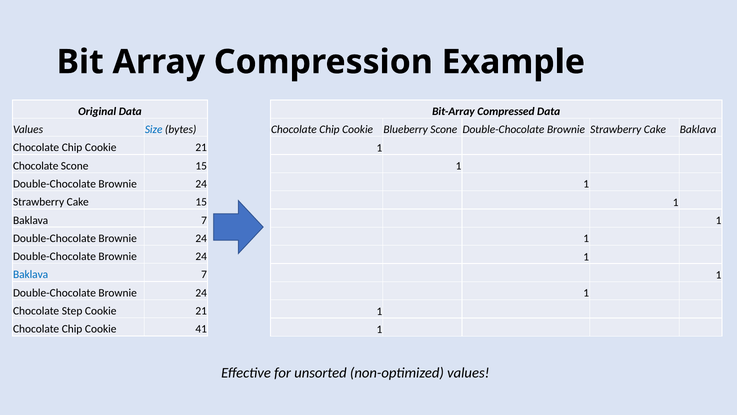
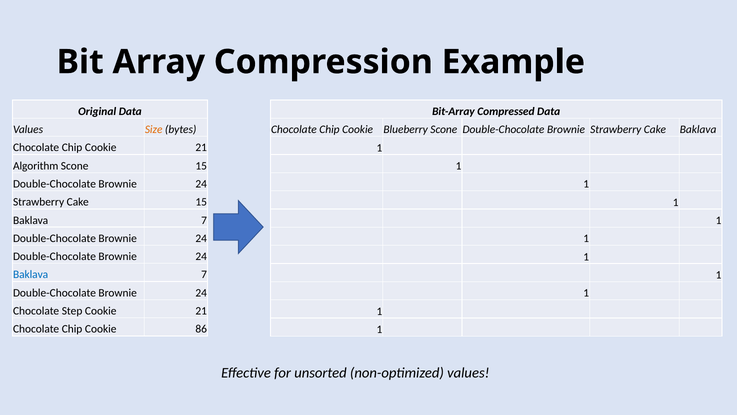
Size colour: blue -> orange
Chocolate at (36, 166): Chocolate -> Algorithm
41: 41 -> 86
